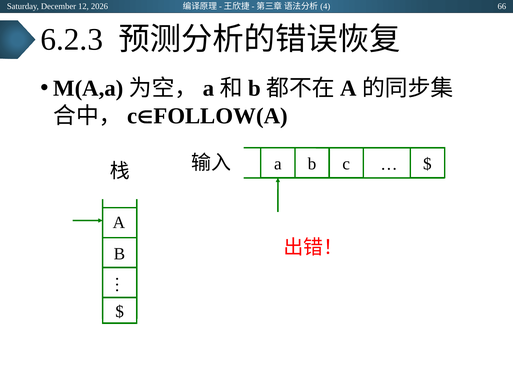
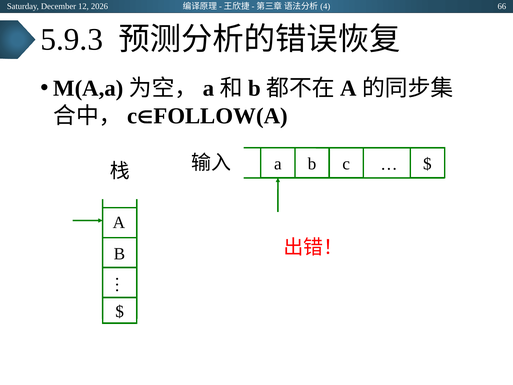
6.2.3: 6.2.3 -> 5.9.3
